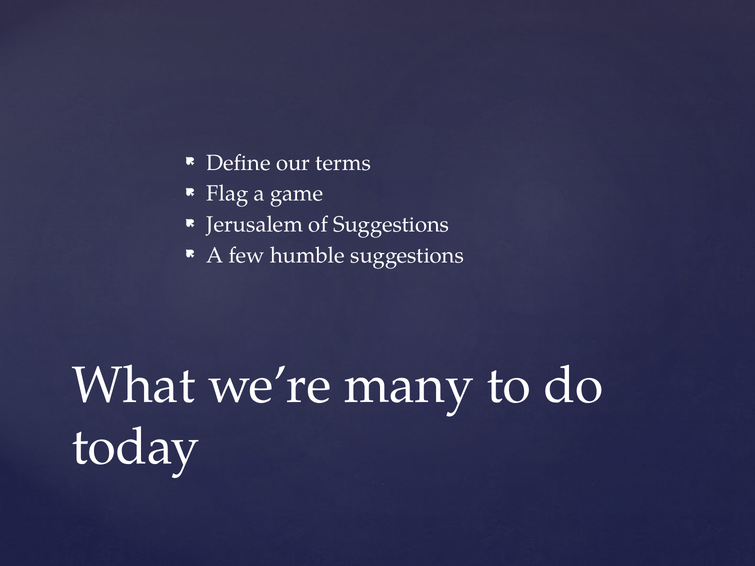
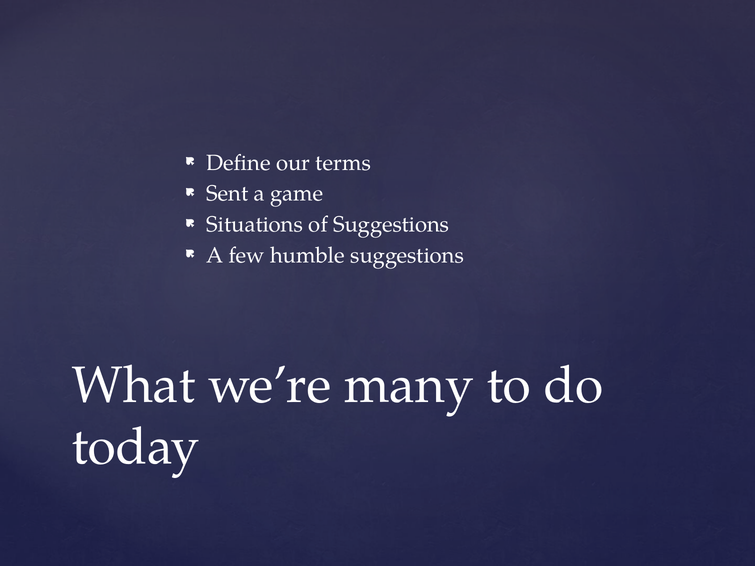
Flag: Flag -> Sent
Jerusalem: Jerusalem -> Situations
